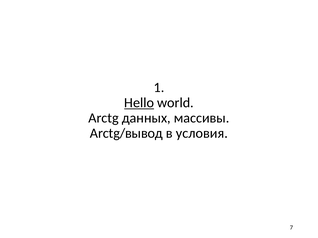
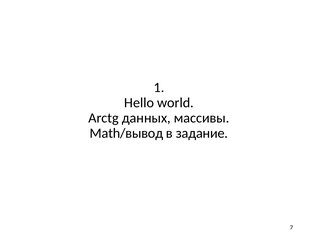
Hello underline: present -> none
Arctg/вывод: Arctg/вывод -> Math/вывод
условия: условия -> задание
